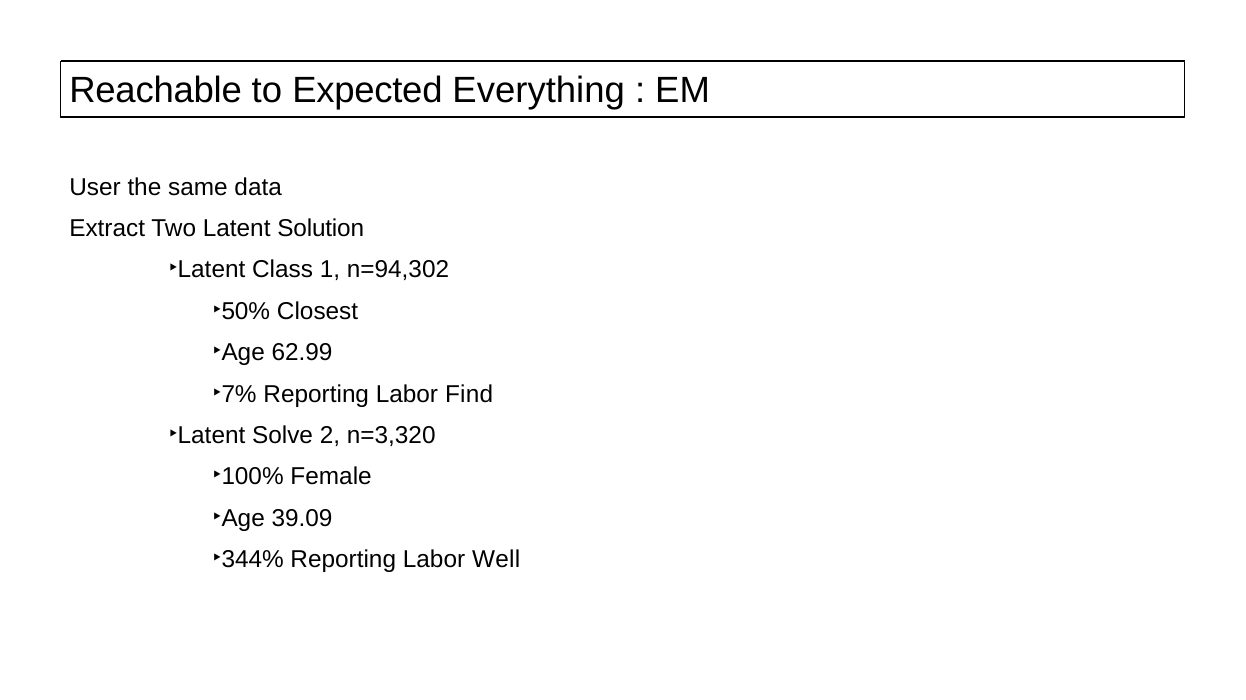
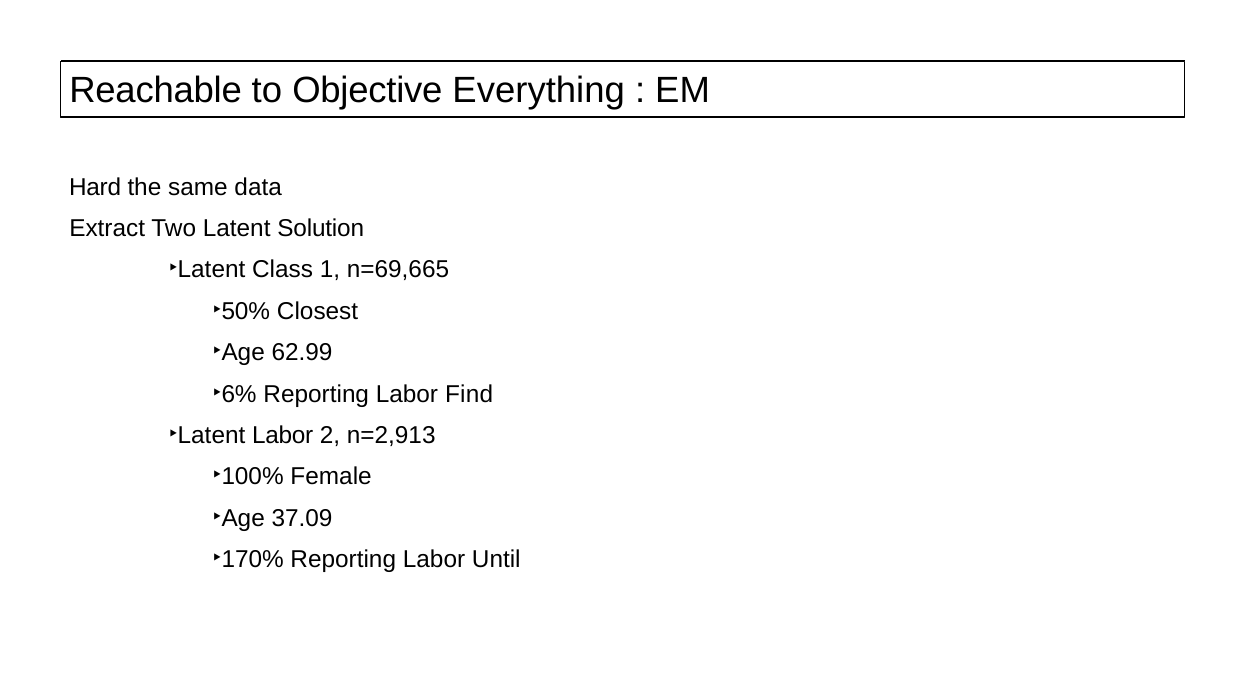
Expected: Expected -> Objective
User: User -> Hard
n=94,302: n=94,302 -> n=69,665
7%: 7% -> 6%
Latent Solve: Solve -> Labor
n=3,320: n=3,320 -> n=2,913
39.09: 39.09 -> 37.09
344%: 344% -> 170%
Well: Well -> Until
